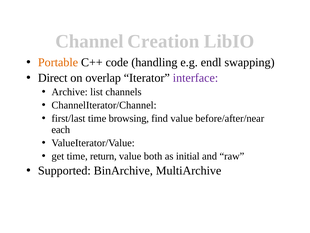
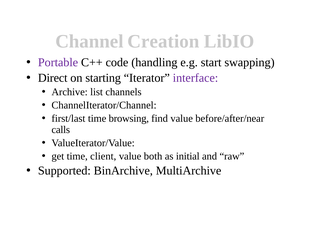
Portable colour: orange -> purple
endl: endl -> start
overlap: overlap -> starting
each: each -> calls
return: return -> client
